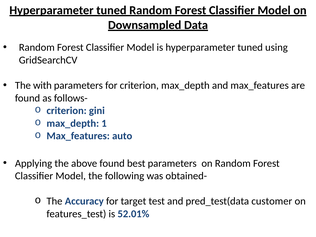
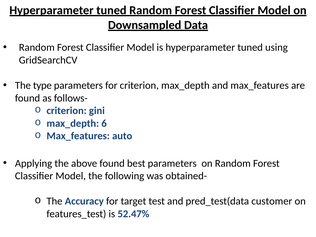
with: with -> type
1: 1 -> 6
52.01%: 52.01% -> 52.47%
